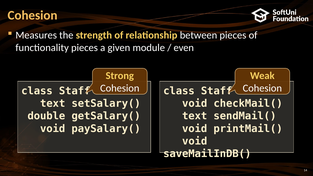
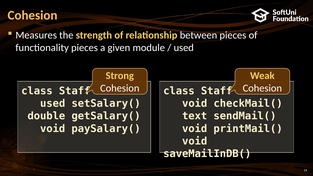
even at (184, 48): even -> used
text at (53, 104): text -> used
